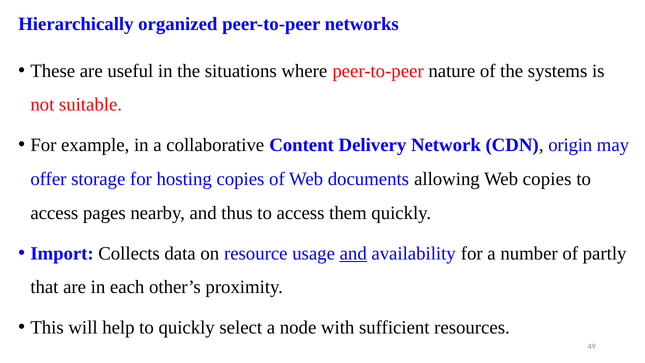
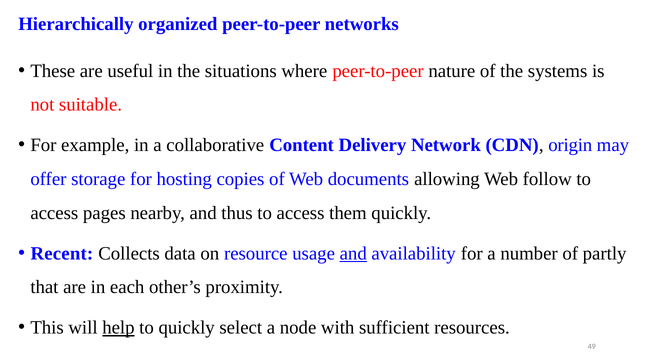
Web copies: copies -> follow
Import: Import -> Recent
help underline: none -> present
